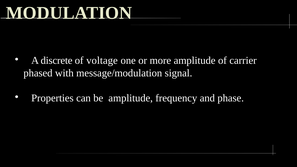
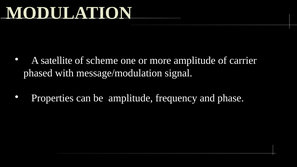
discrete: discrete -> satellite
voltage: voltage -> scheme
